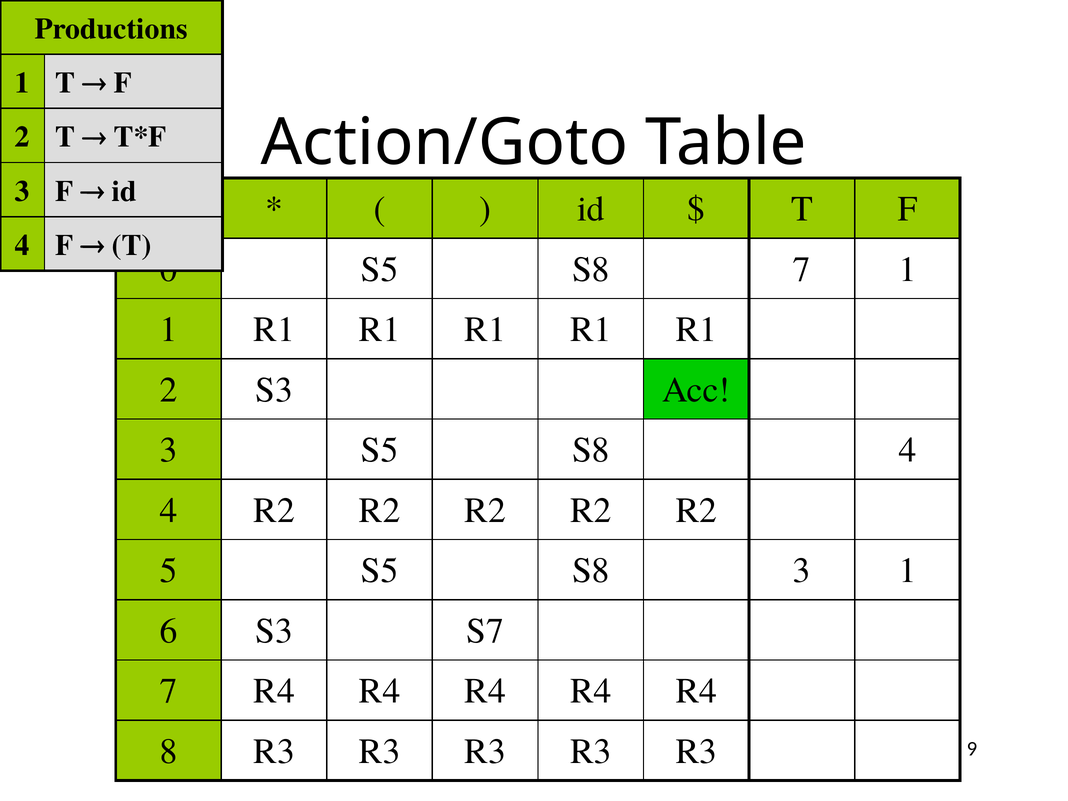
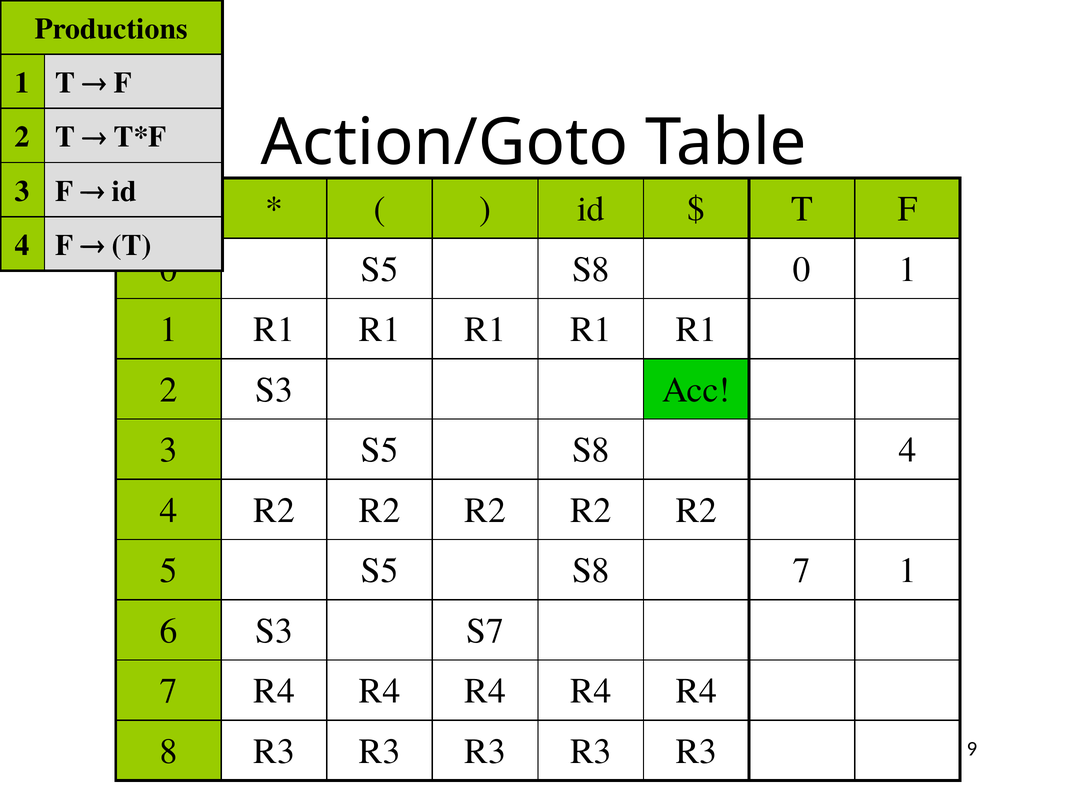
S8 7: 7 -> 0
S8 3: 3 -> 7
